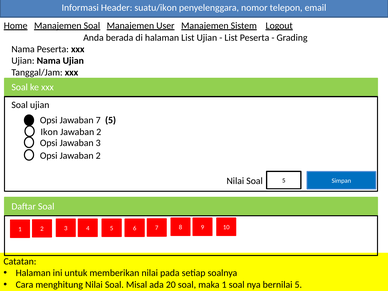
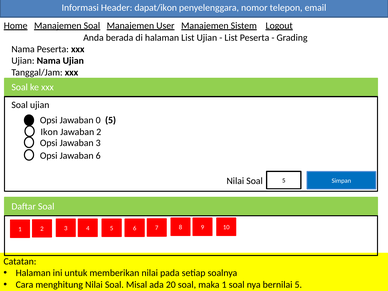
suatu/ikon: suatu/ikon -> dapat/ikon
Jawaban 7: 7 -> 0
Opsi Jawaban 2: 2 -> 6
